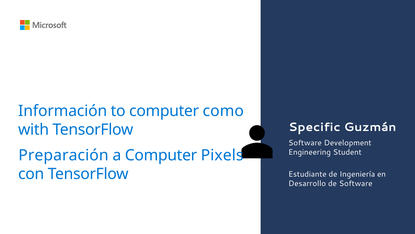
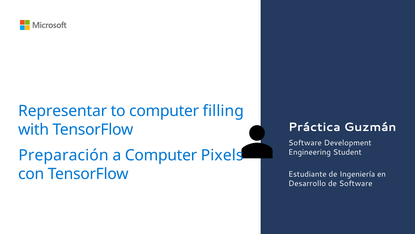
Información: Información -> Representar
como: como -> filling
Specific: Specific -> Práctica
